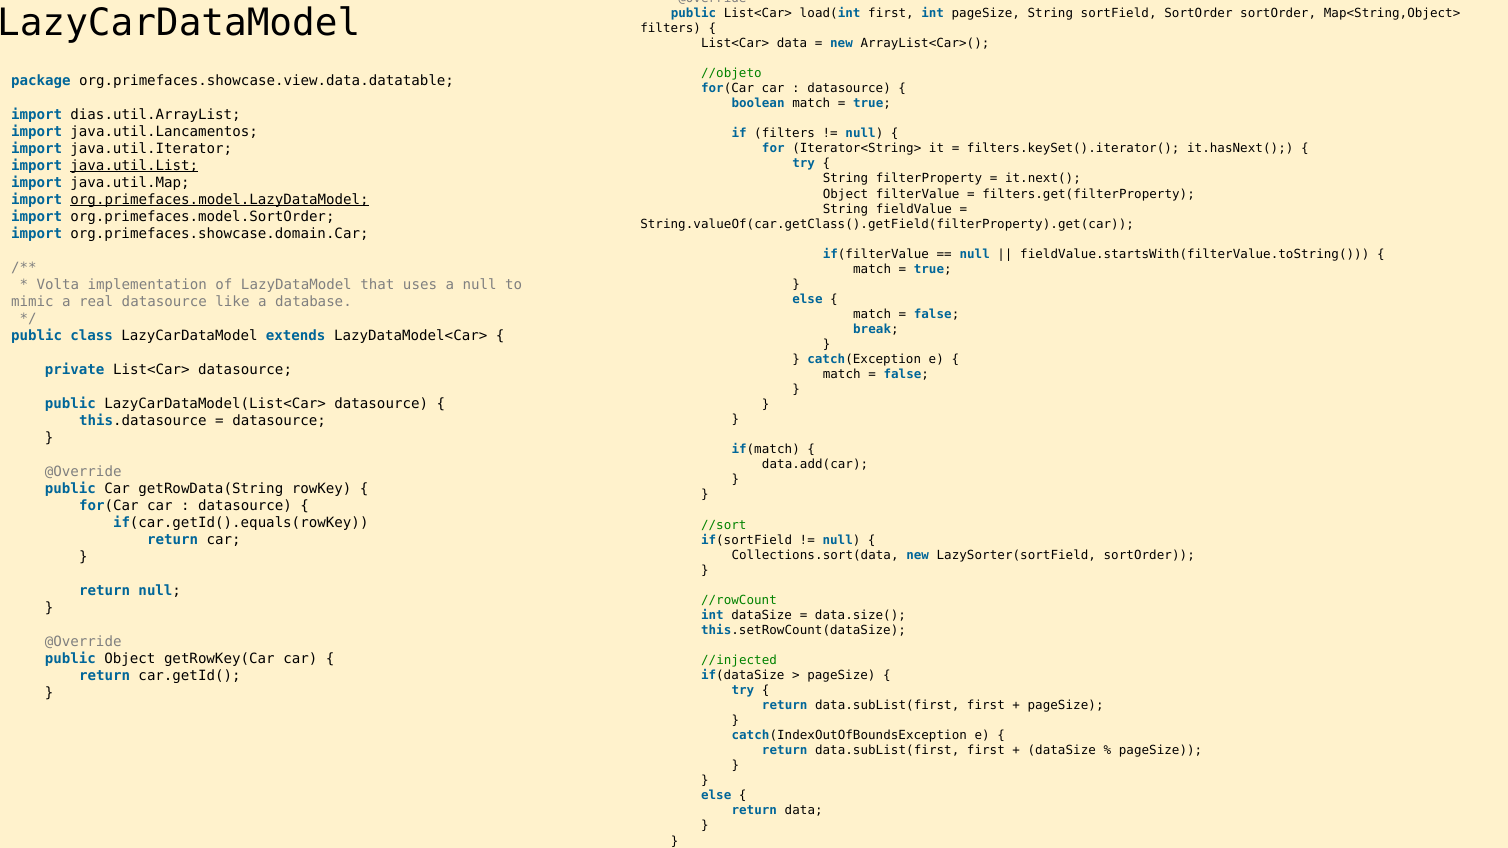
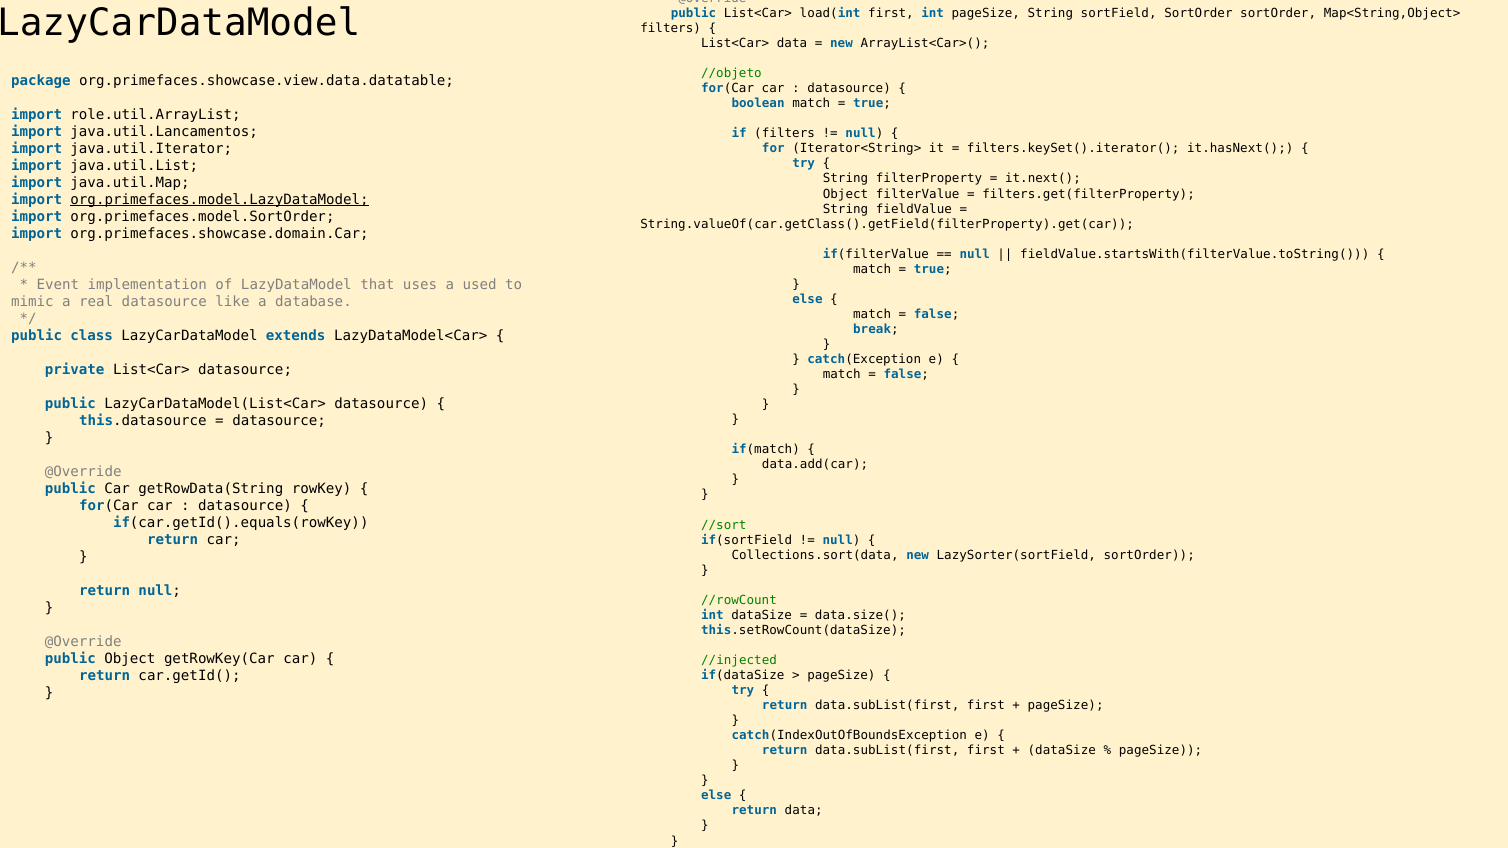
dias.util.ArrayList: dias.util.ArrayList -> role.util.ArrayList
java.util.List underline: present -> none
Volta: Volta -> Event
a null: null -> used
